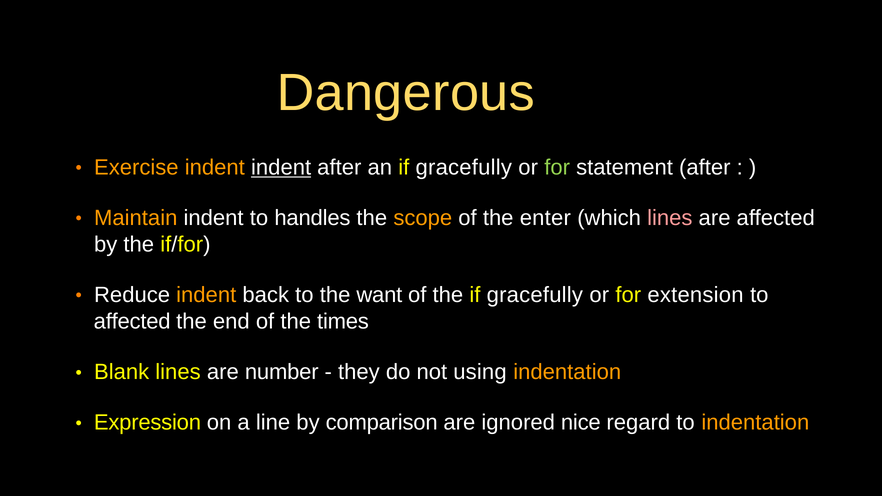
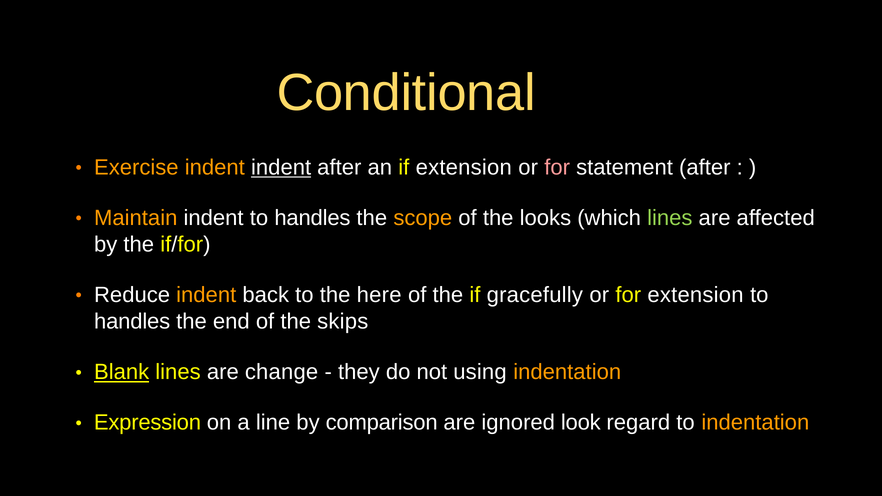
Dangerous: Dangerous -> Conditional
an if gracefully: gracefully -> extension
for at (557, 168) colour: light green -> pink
enter: enter -> looks
lines at (670, 218) colour: pink -> light green
want: want -> here
affected at (132, 322): affected -> handles
times: times -> skips
Blank underline: none -> present
number: number -> change
nice: nice -> look
